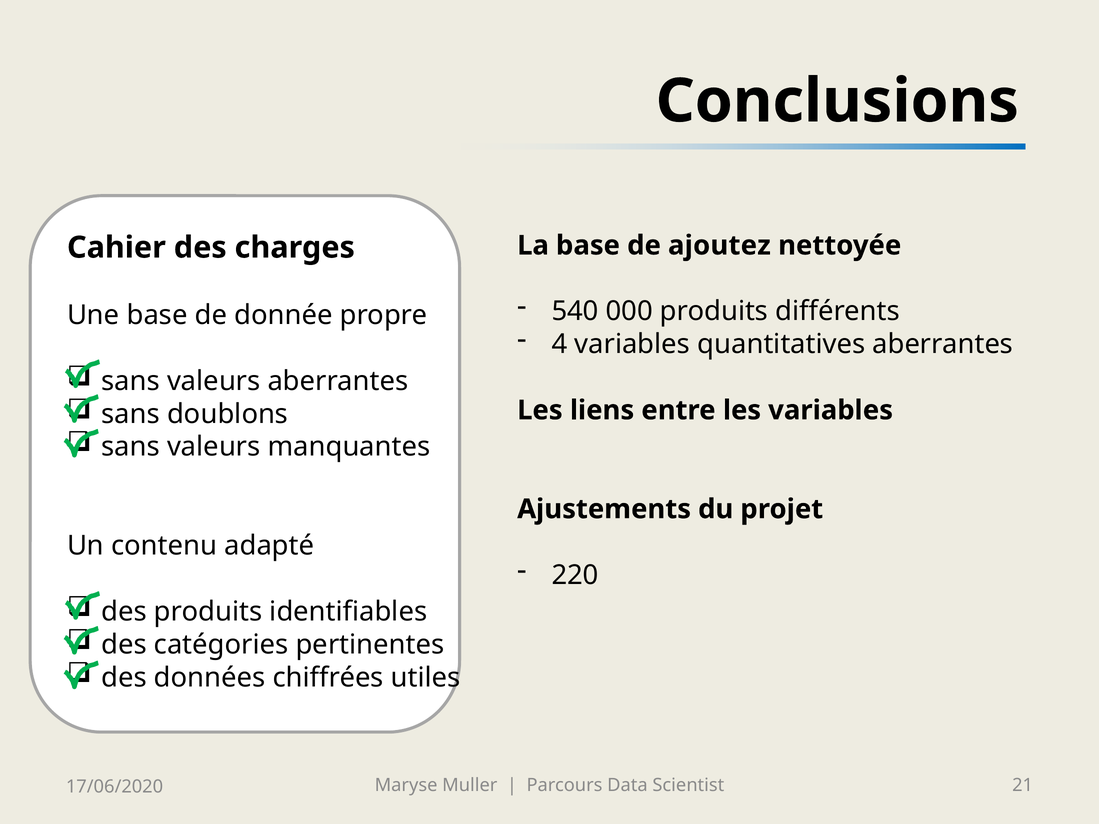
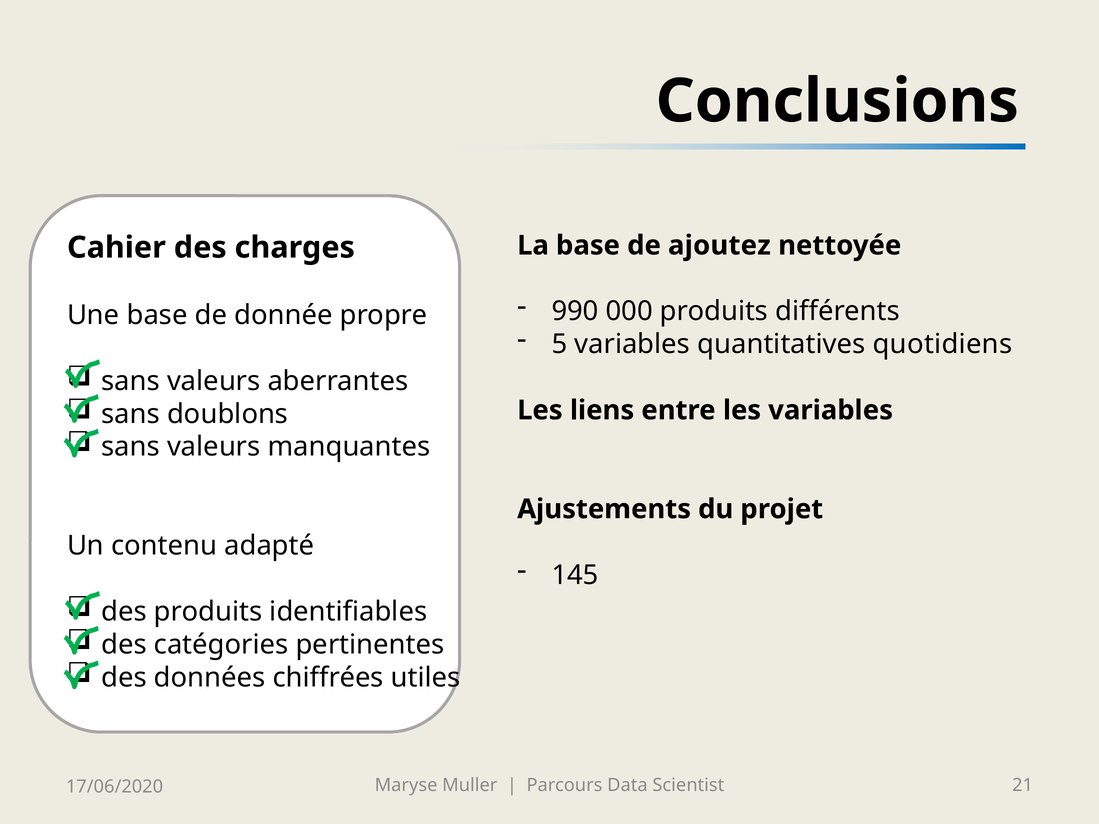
540: 540 -> 990
4: 4 -> 5
quantitatives aberrantes: aberrantes -> quotidiens
220: 220 -> 145
